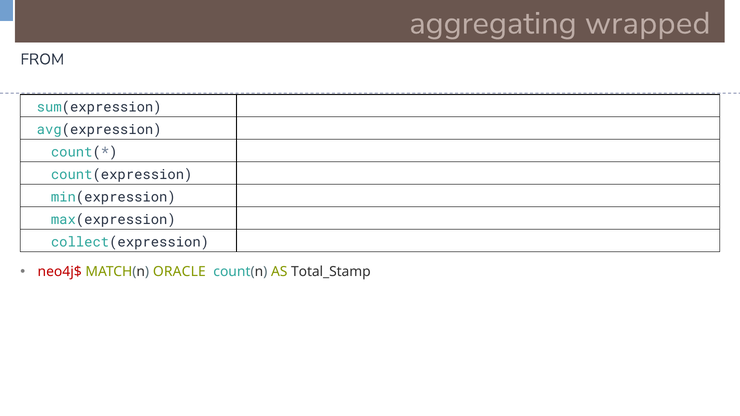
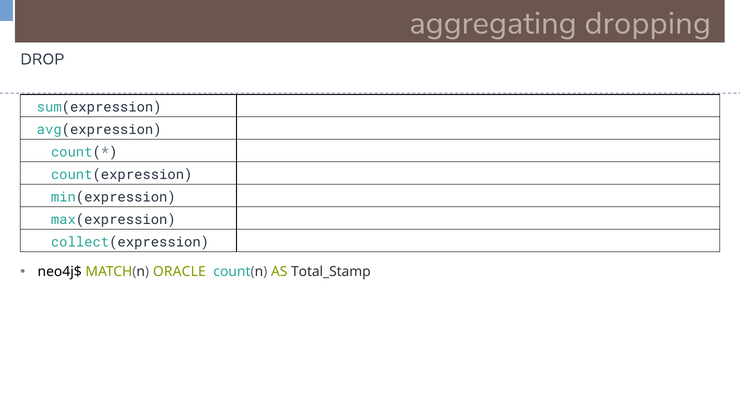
wrapped: wrapped -> dropping
FROM: FROM -> DROP
neo4j$ colour: red -> black
